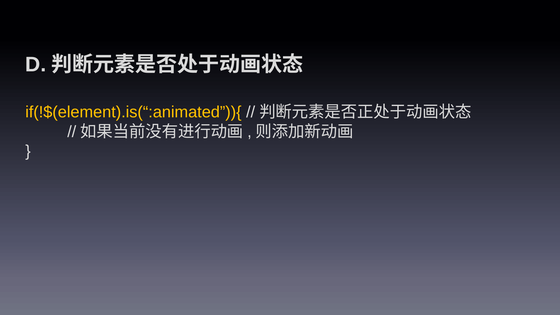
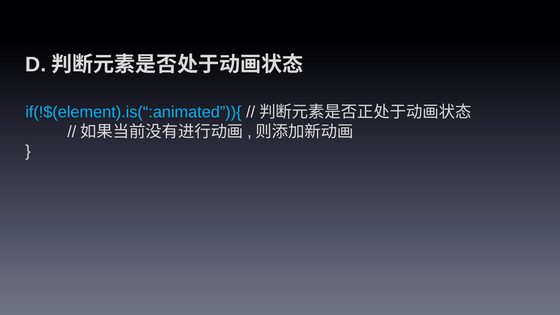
if(!$(element).is(“:animated”)){ colour: yellow -> light blue
